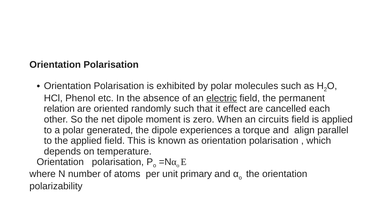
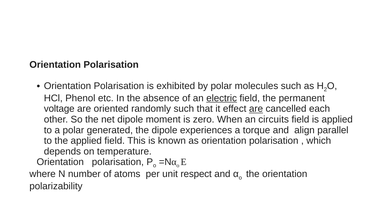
relation: relation -> voltage
are at (256, 109) underline: none -> present
primary: primary -> respect
